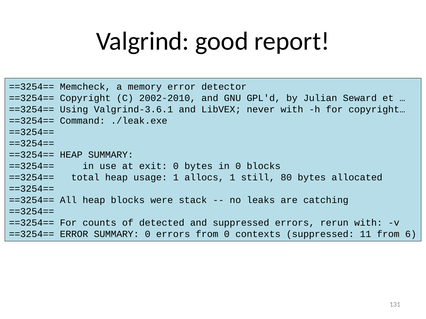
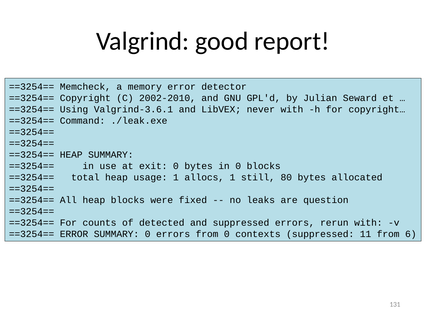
stack: stack -> fixed
catching: catching -> question
